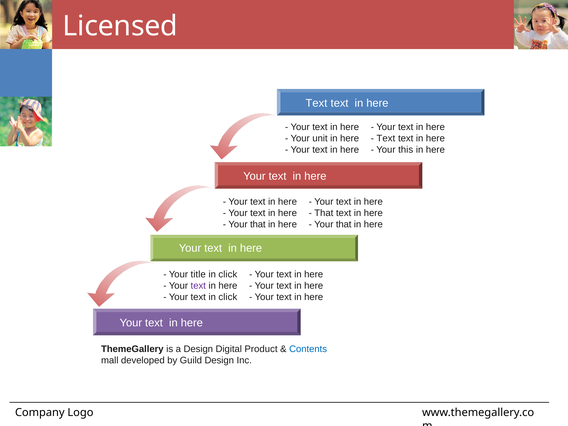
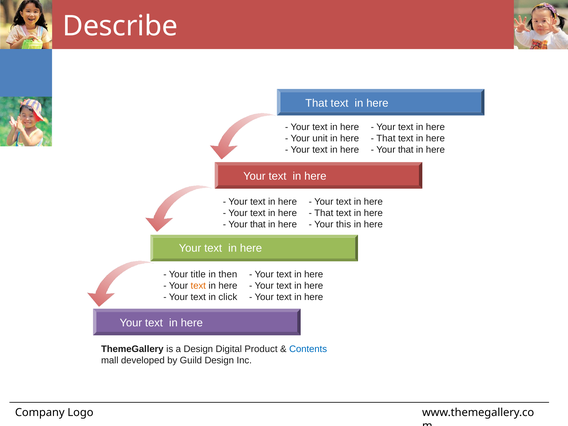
Licensed: Licensed -> Describe
Text at (316, 103): Text -> That
Text at (386, 138): Text -> That
this at (406, 150): this -> that
that at (344, 224): that -> this
click at (228, 274): click -> then
text at (198, 286) colour: purple -> orange
